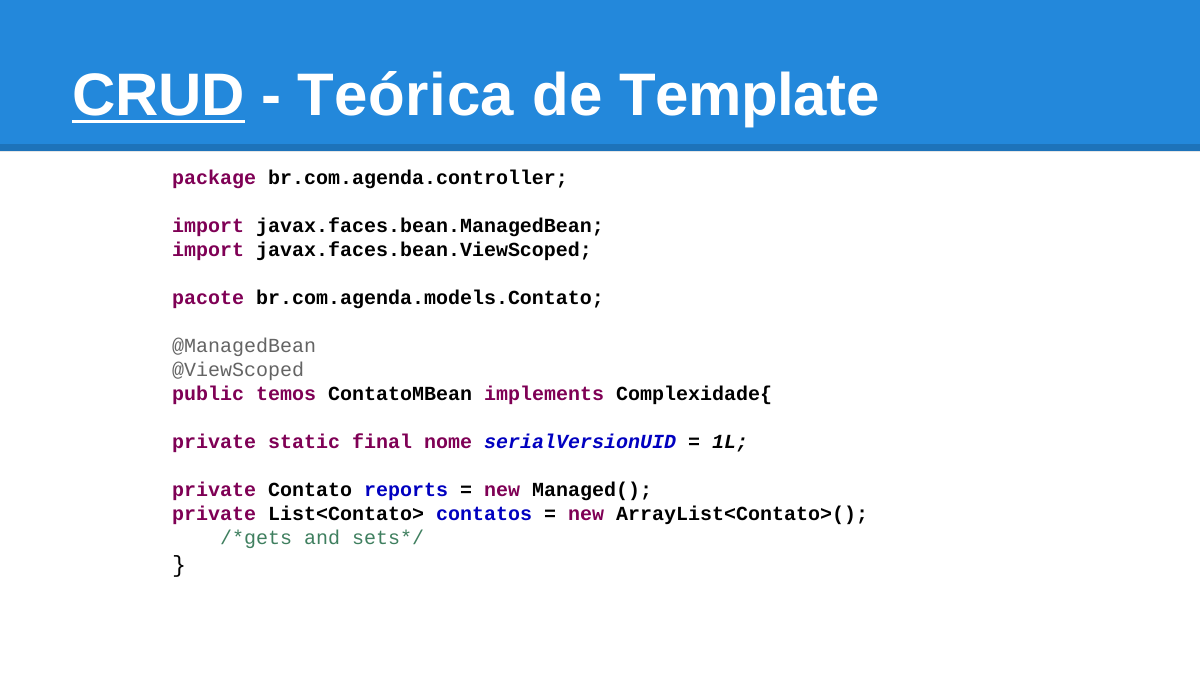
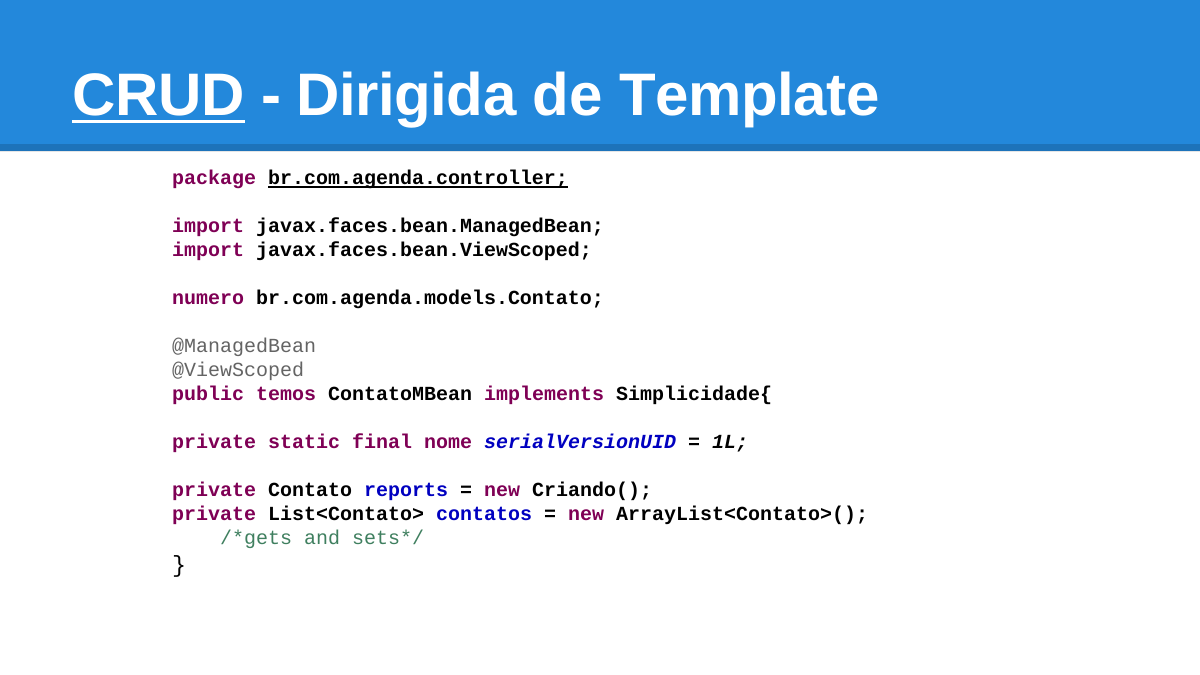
Teórica: Teórica -> Dirigida
br.com.agenda.controller underline: none -> present
pacote: pacote -> numero
Complexidade{: Complexidade{ -> Simplicidade{
Managed(: Managed( -> Criando(
